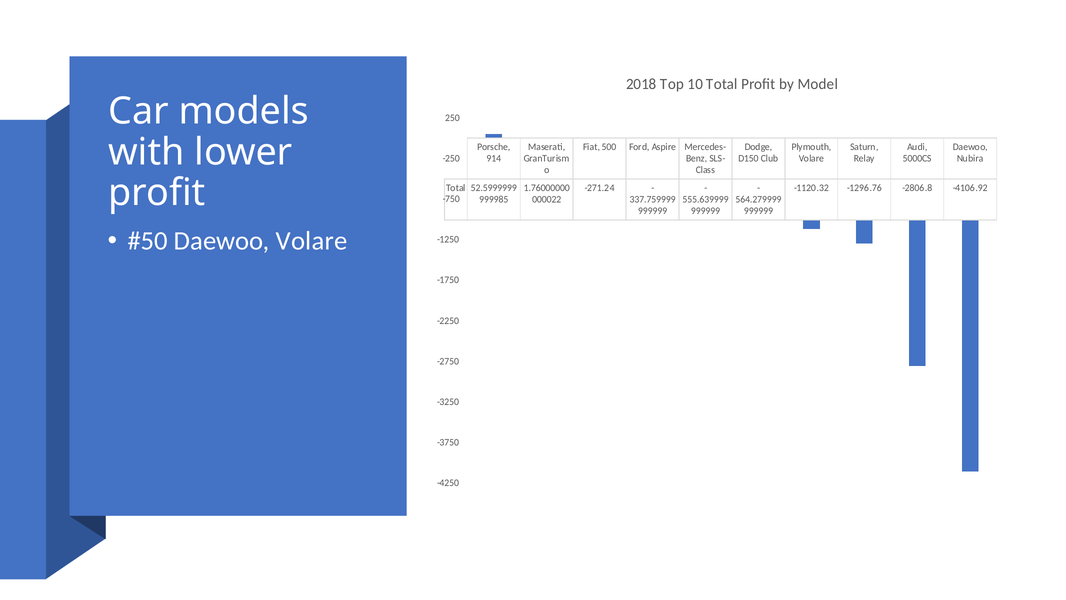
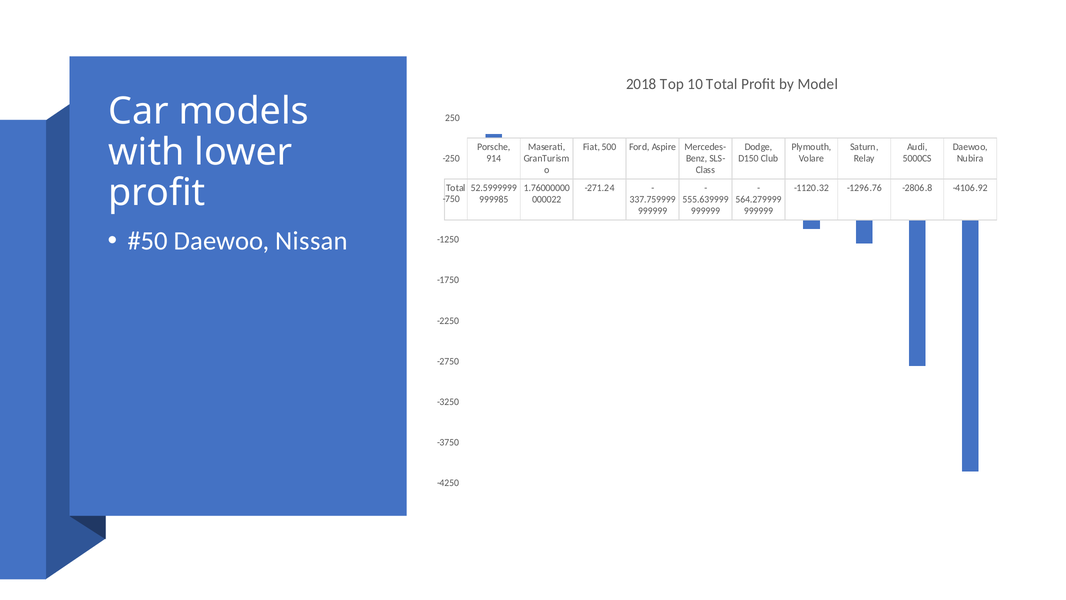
Daewoo Volare: Volare -> Nissan
